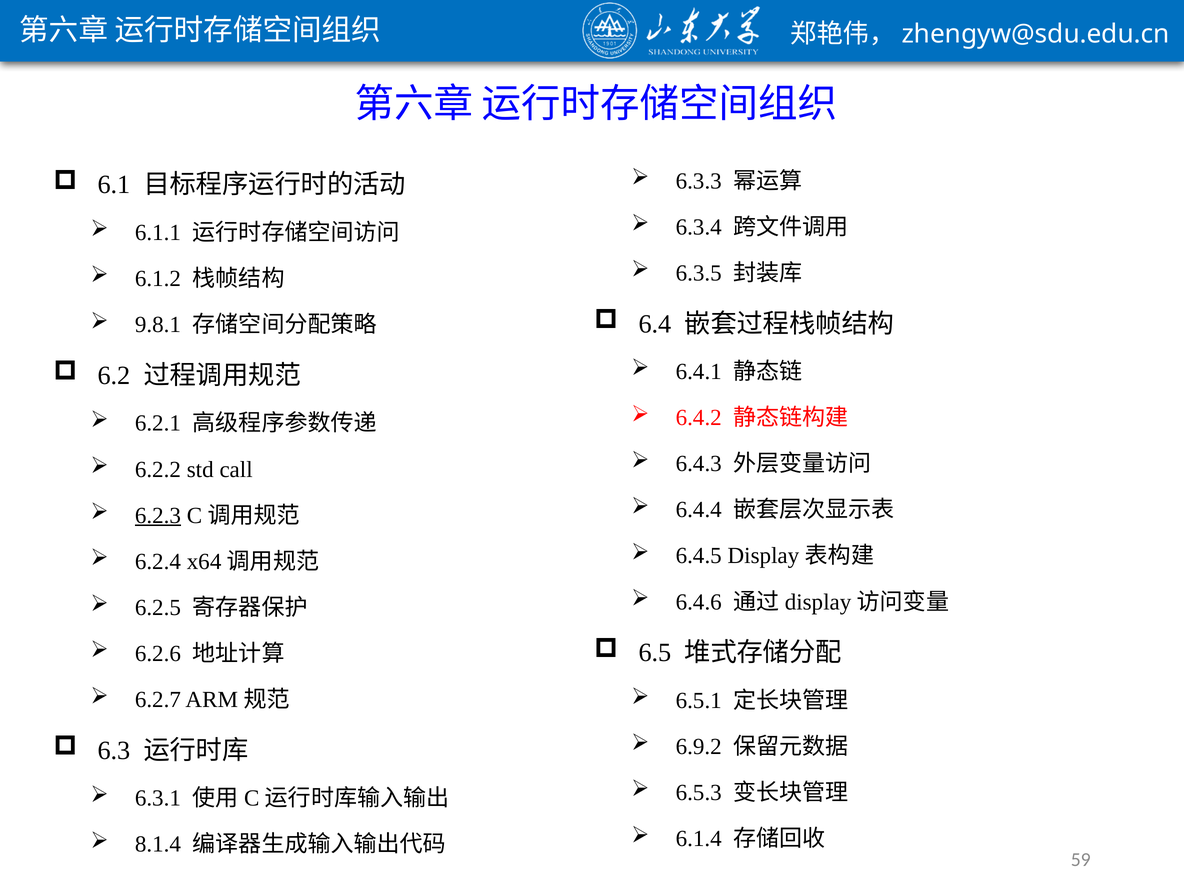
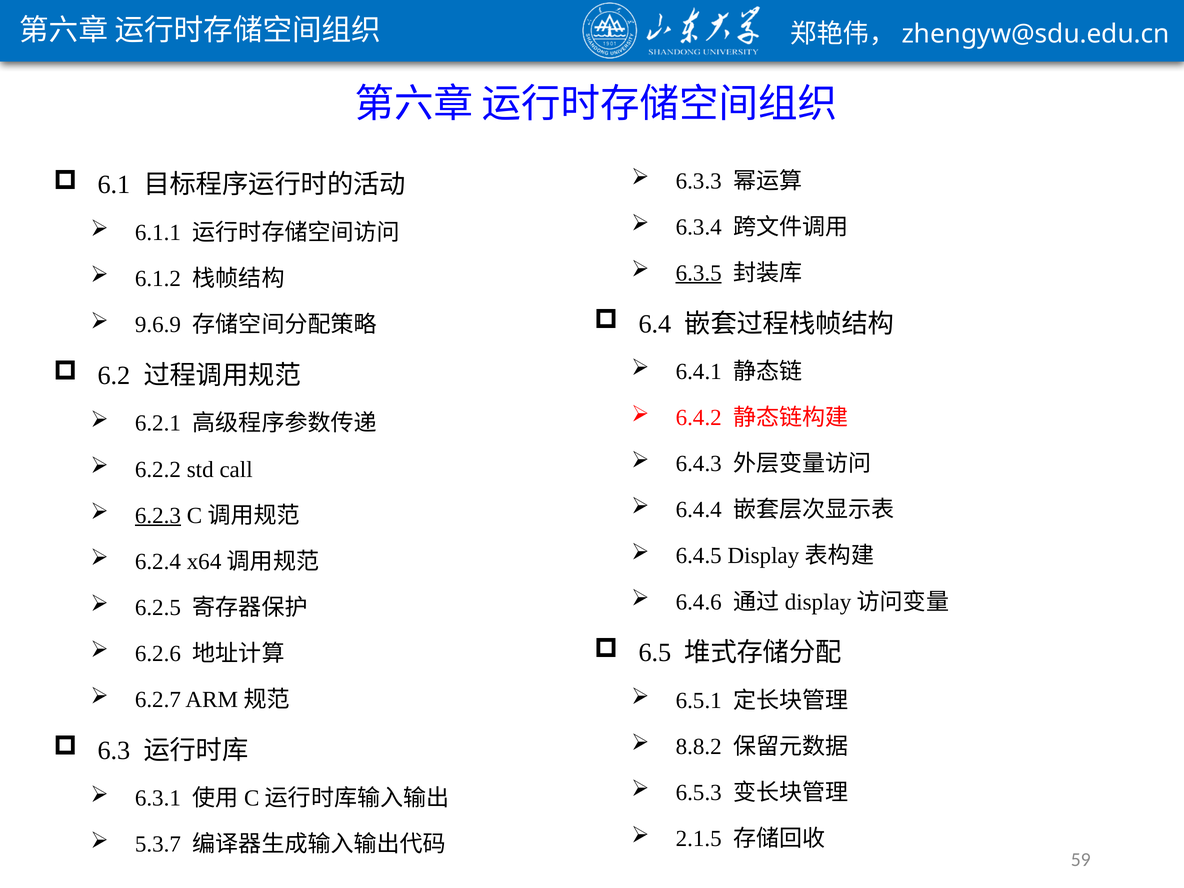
6.3.5 underline: none -> present
9.8.1: 9.8.1 -> 9.6.9
6.9.2: 6.9.2 -> 8.8.2
6.1.4: 6.1.4 -> 2.1.5
8.1.4: 8.1.4 -> 5.3.7
